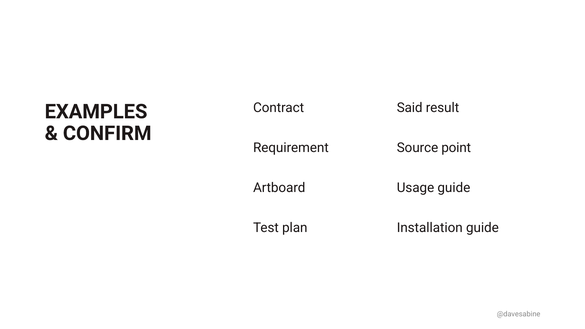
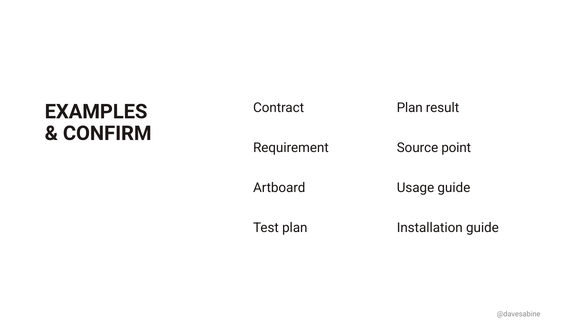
Said at (410, 108): Said -> Plan
